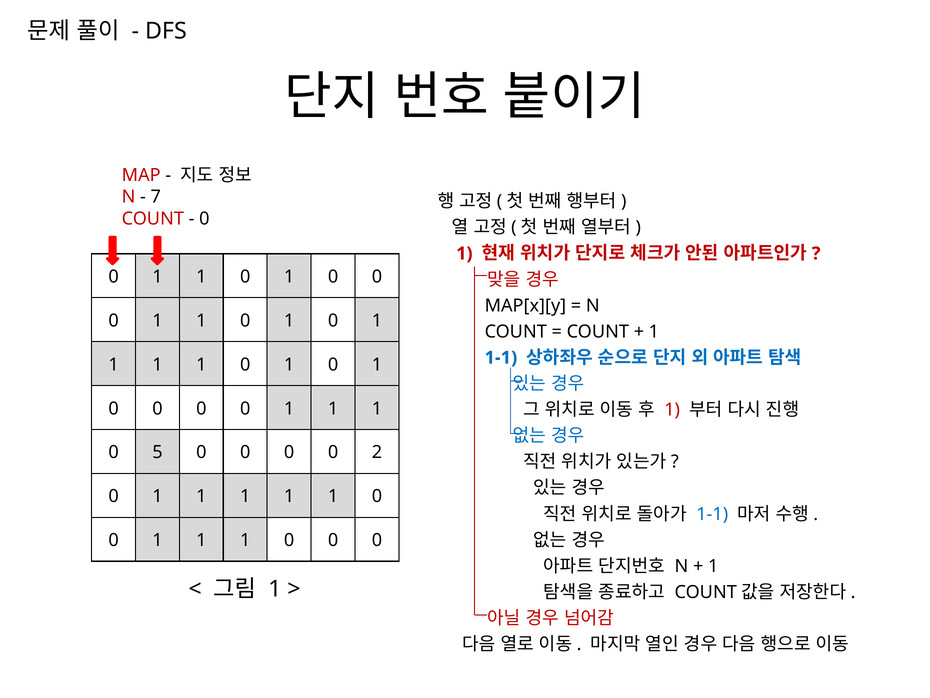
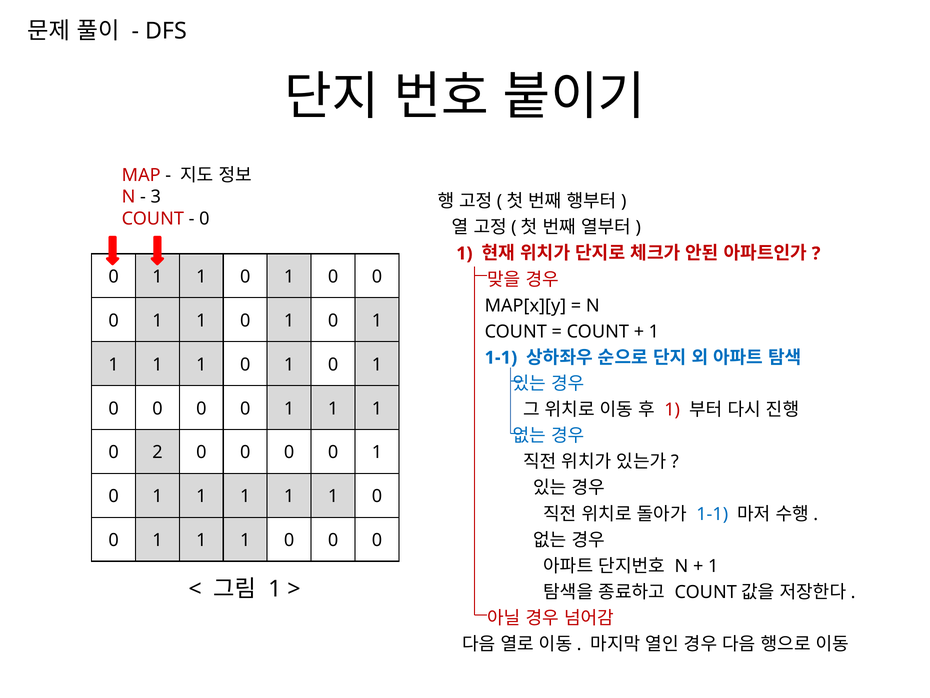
7: 7 -> 3
5: 5 -> 2
2 at (377, 452): 2 -> 1
